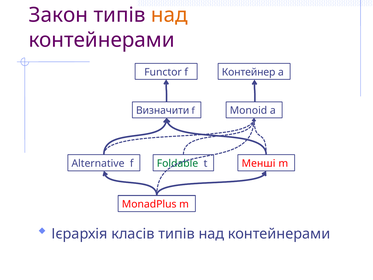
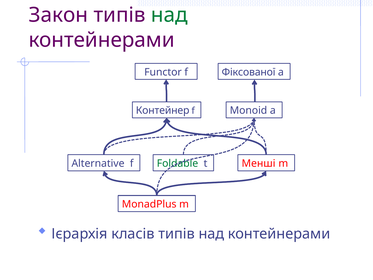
над at (169, 15) colour: orange -> green
Контейнер: Контейнер -> Фіксованої
Визначити: Визначити -> Контейнер
